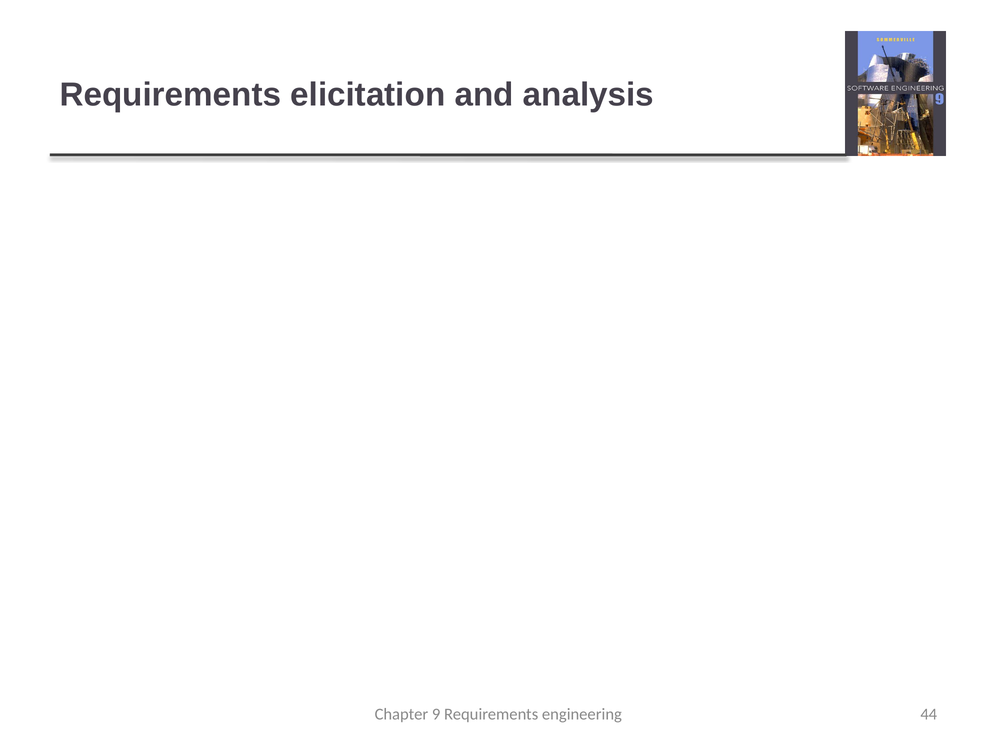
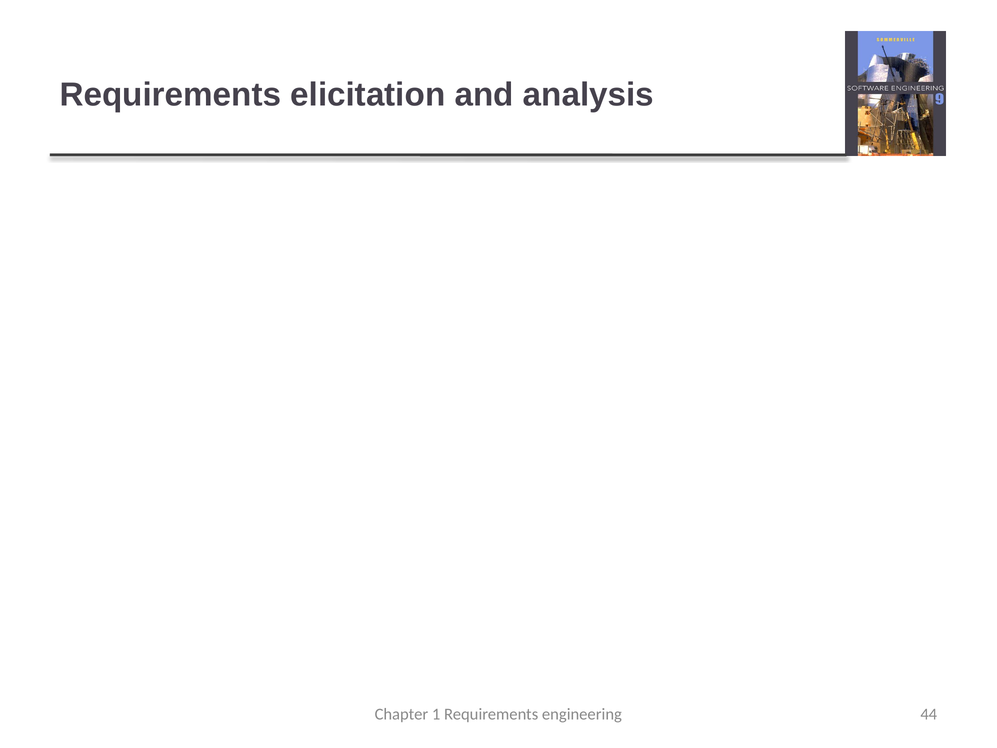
9: 9 -> 1
